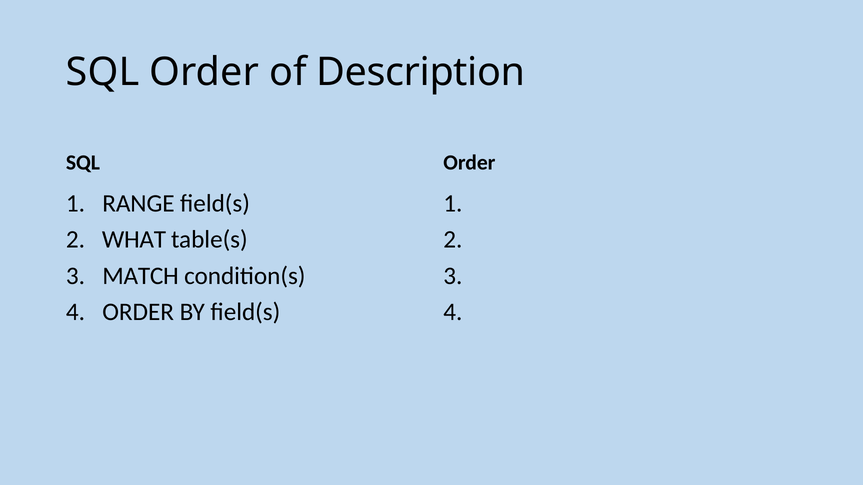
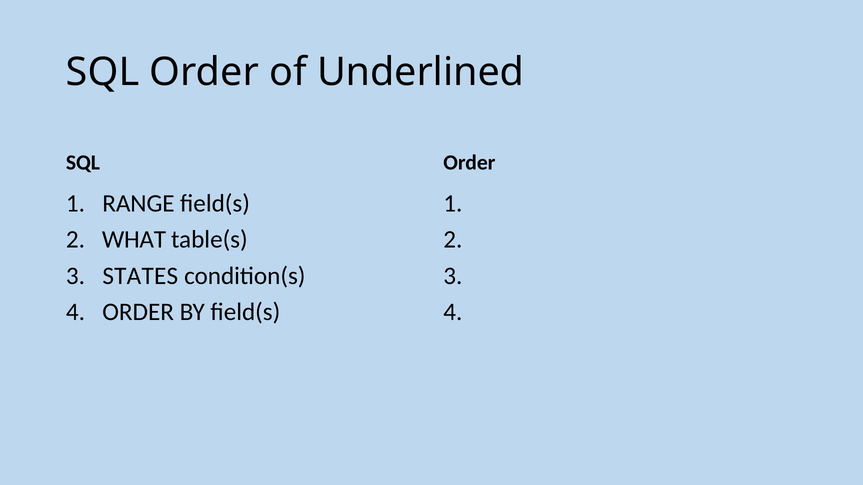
Description: Description -> Underlined
MATCH: MATCH -> STATES
